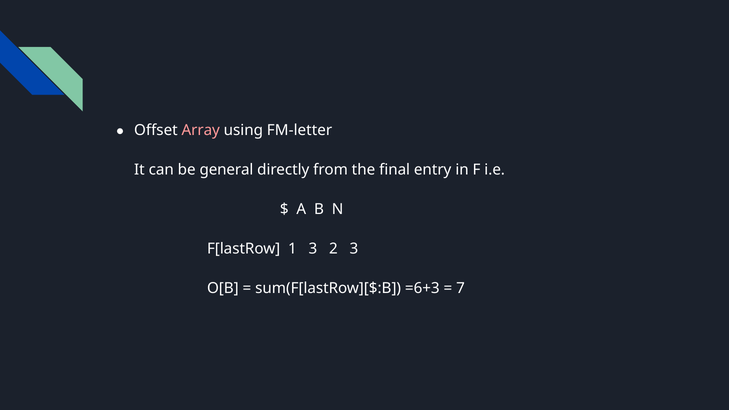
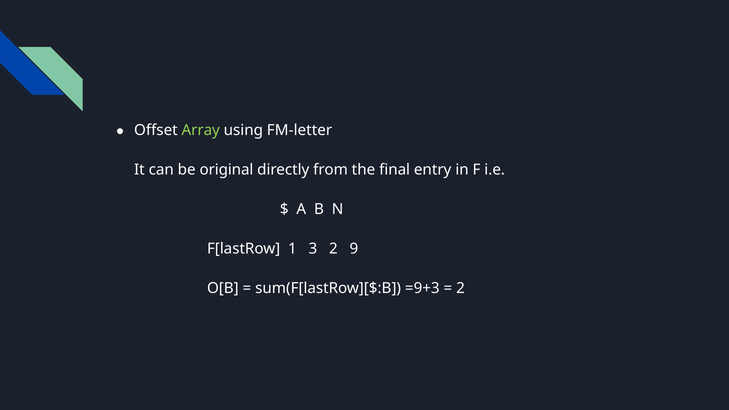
Array colour: pink -> light green
general: general -> original
2 3: 3 -> 9
=6+3: =6+3 -> =9+3
7 at (461, 288): 7 -> 2
